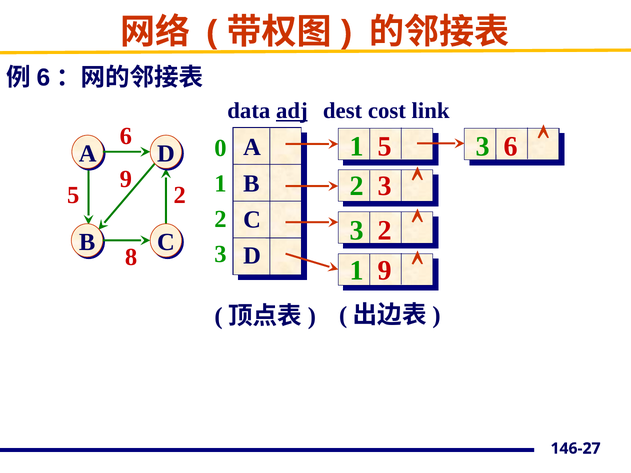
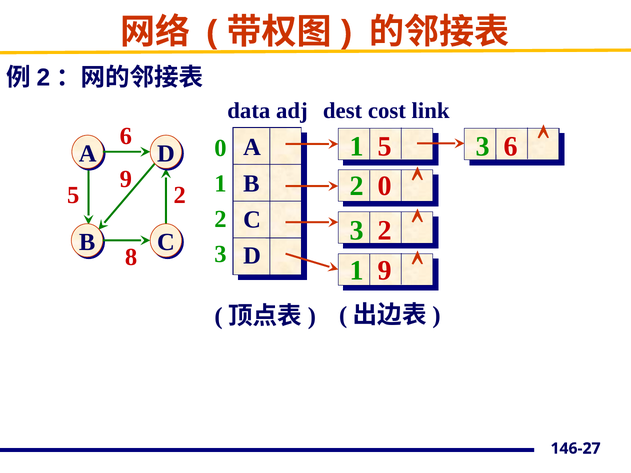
6 at (43, 78): 6 -> 2
adj underline: present -> none
3 at (385, 186): 3 -> 0
